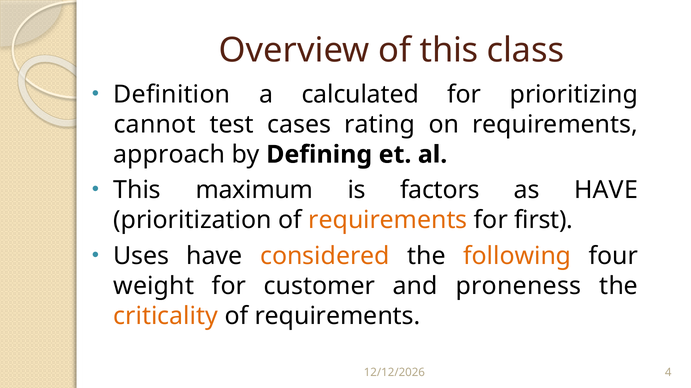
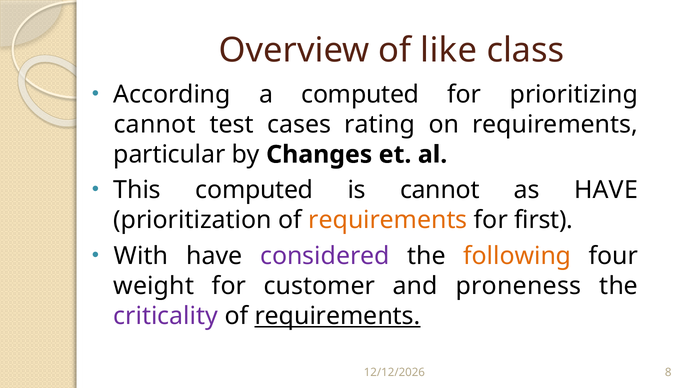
of this: this -> like
Definition: Definition -> According
a calculated: calculated -> computed
approach: approach -> particular
Defining: Defining -> Changes
This maximum: maximum -> computed
is factors: factors -> cannot
Uses: Uses -> With
considered colour: orange -> purple
criticality colour: orange -> purple
requirements at (338, 316) underline: none -> present
4: 4 -> 8
